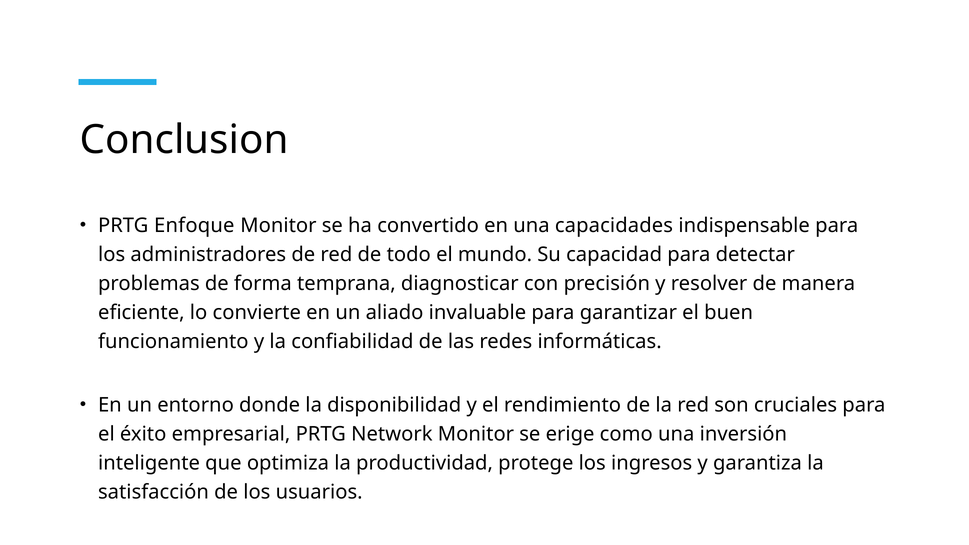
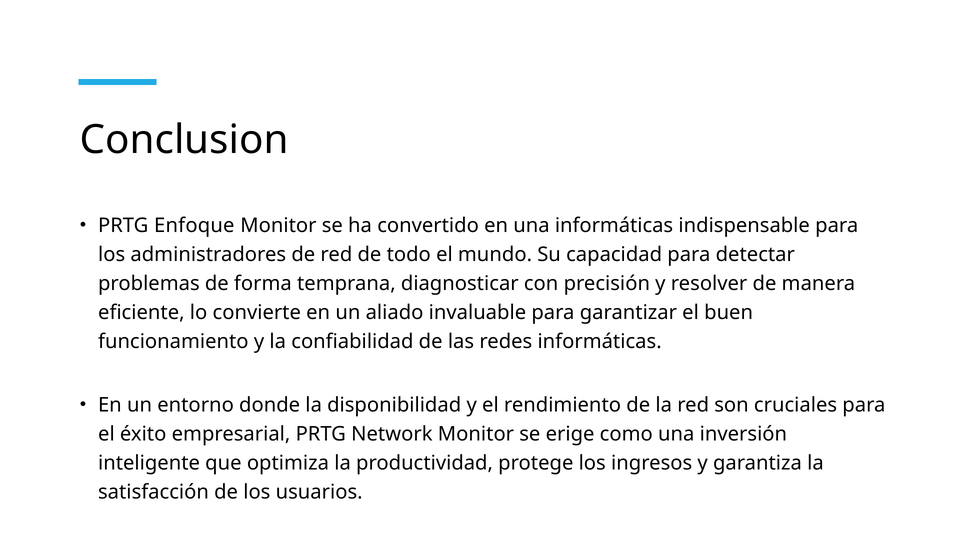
una capacidades: capacidades -> informáticas
